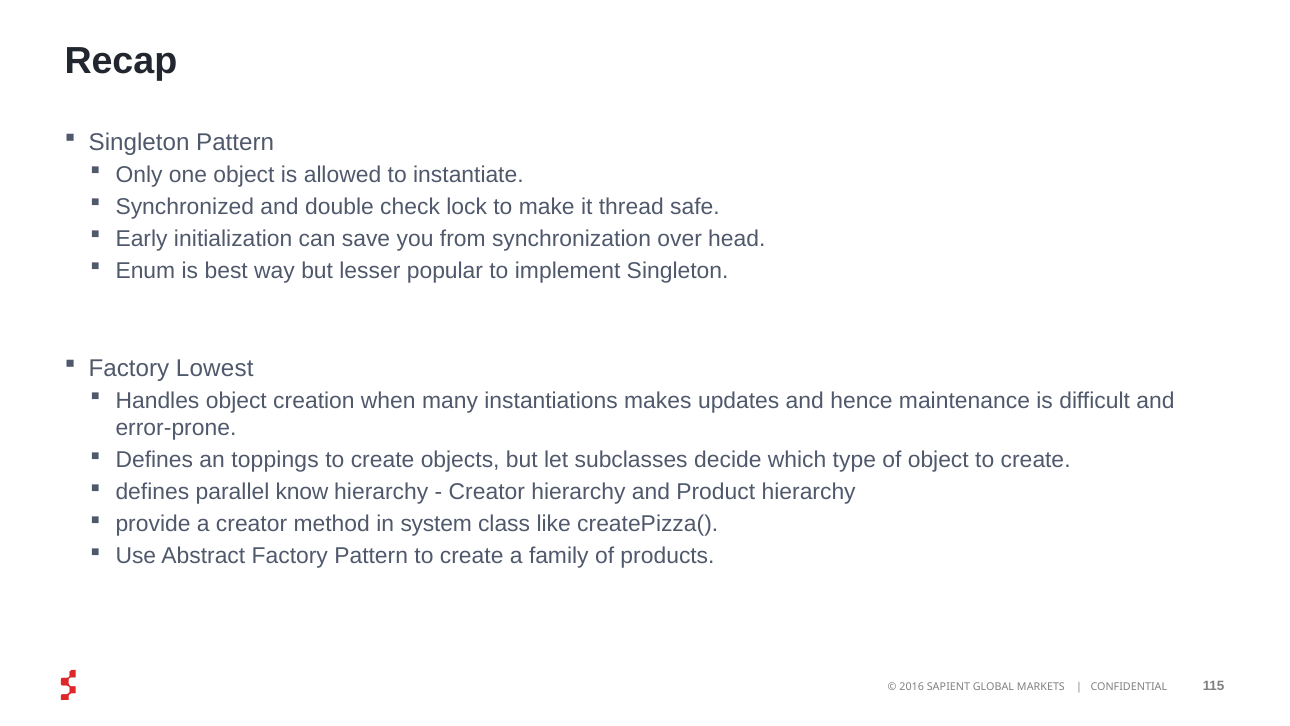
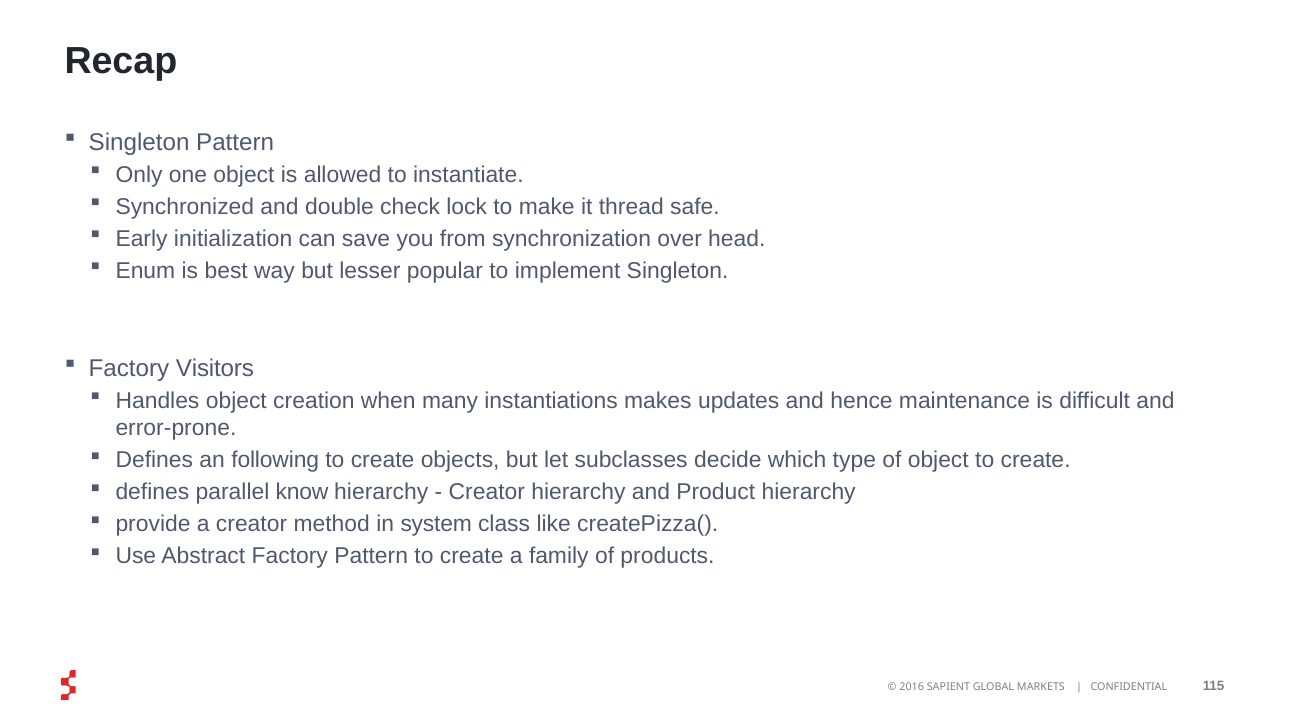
Lowest: Lowest -> Visitors
toppings: toppings -> following
